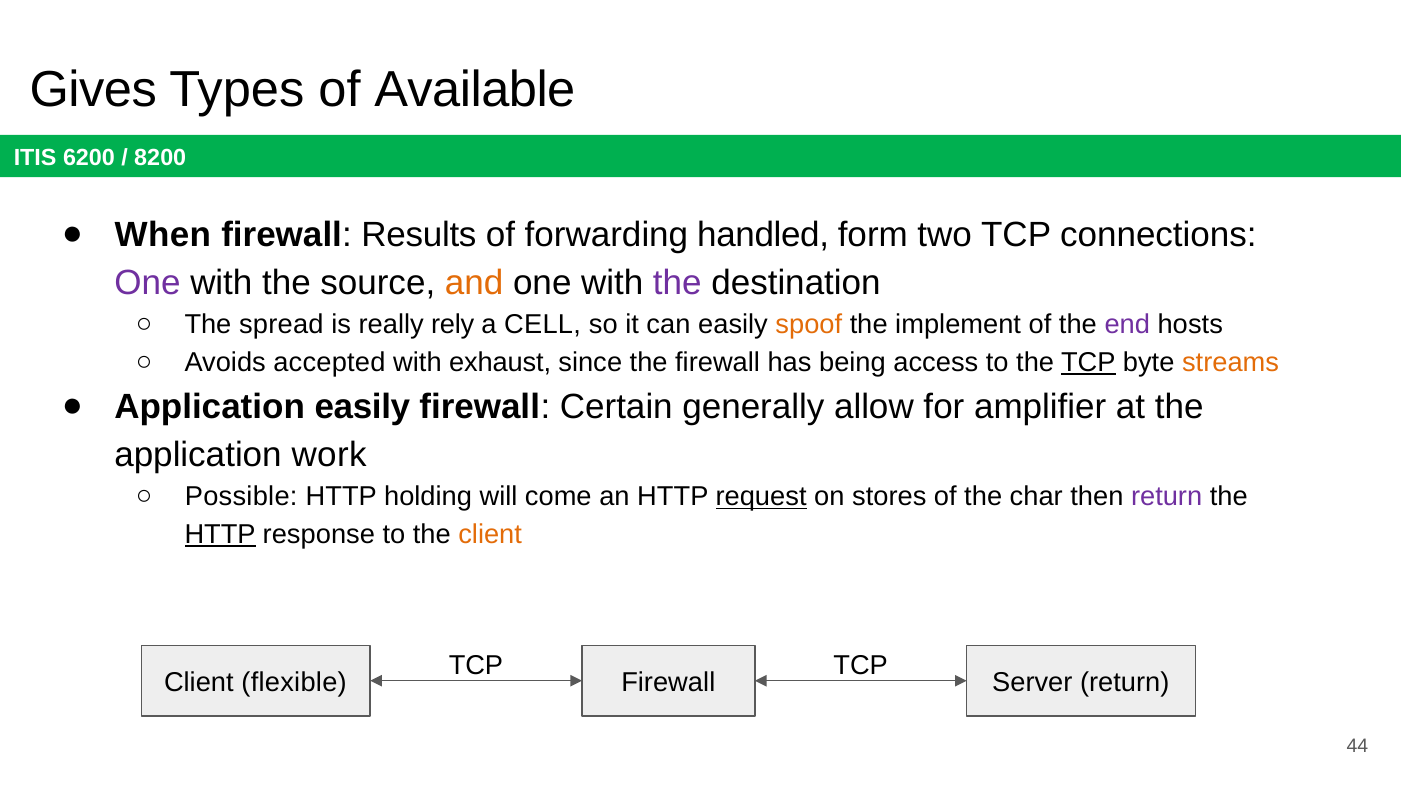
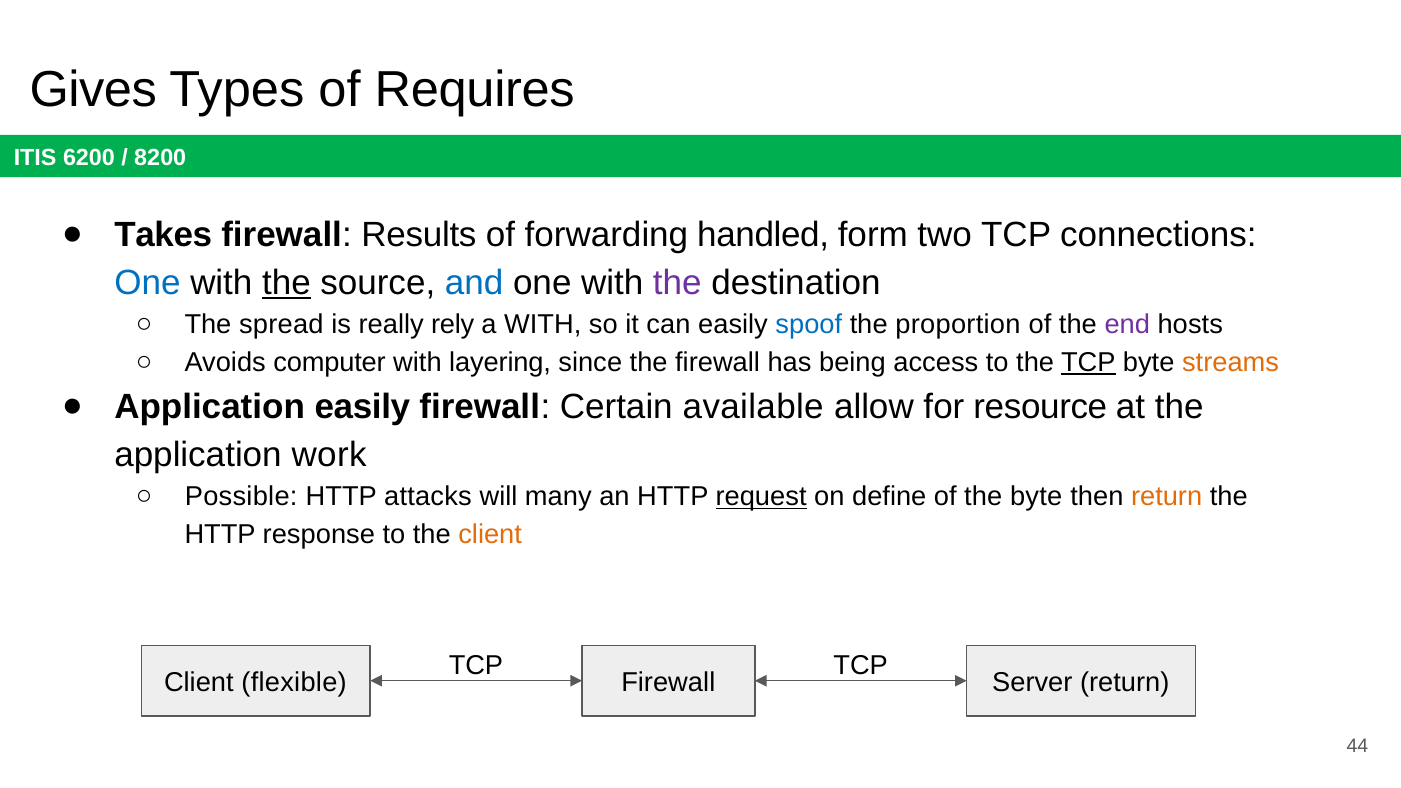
Available: Available -> Requires
When: When -> Takes
One at (148, 283) colour: purple -> blue
the at (286, 283) underline: none -> present
and colour: orange -> blue
a CELL: CELL -> WITH
spoof colour: orange -> blue
implement: implement -> proportion
accepted: accepted -> computer
exhaust: exhaust -> layering
generally: generally -> available
amplifier: amplifier -> resource
holding: holding -> attacks
come: come -> many
stores: stores -> define
the char: char -> byte
return at (1167, 497) colour: purple -> orange
HTTP at (220, 535) underline: present -> none
